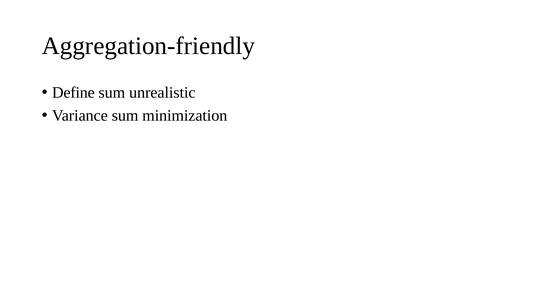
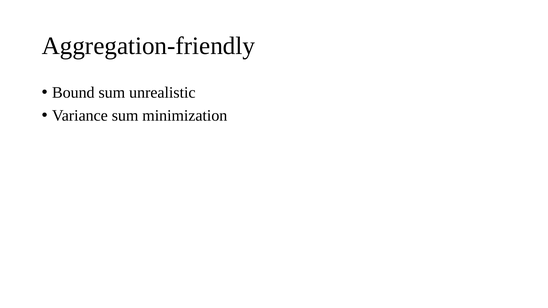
Define: Define -> Bound
